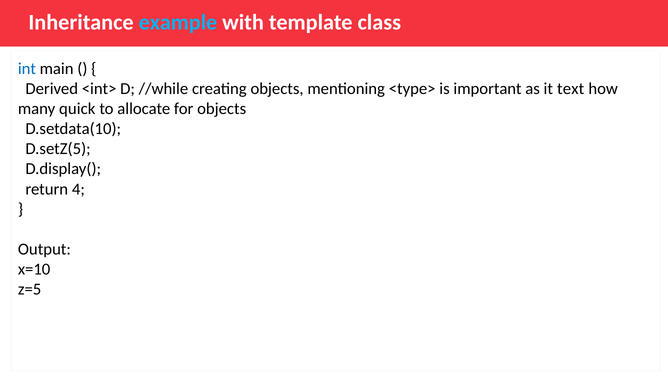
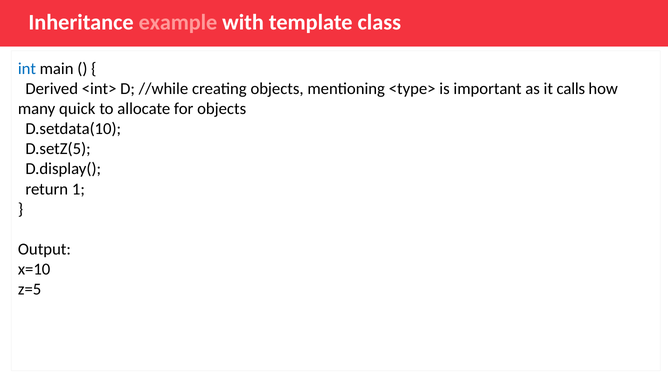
example colour: light blue -> pink
text: text -> calls
4: 4 -> 1
